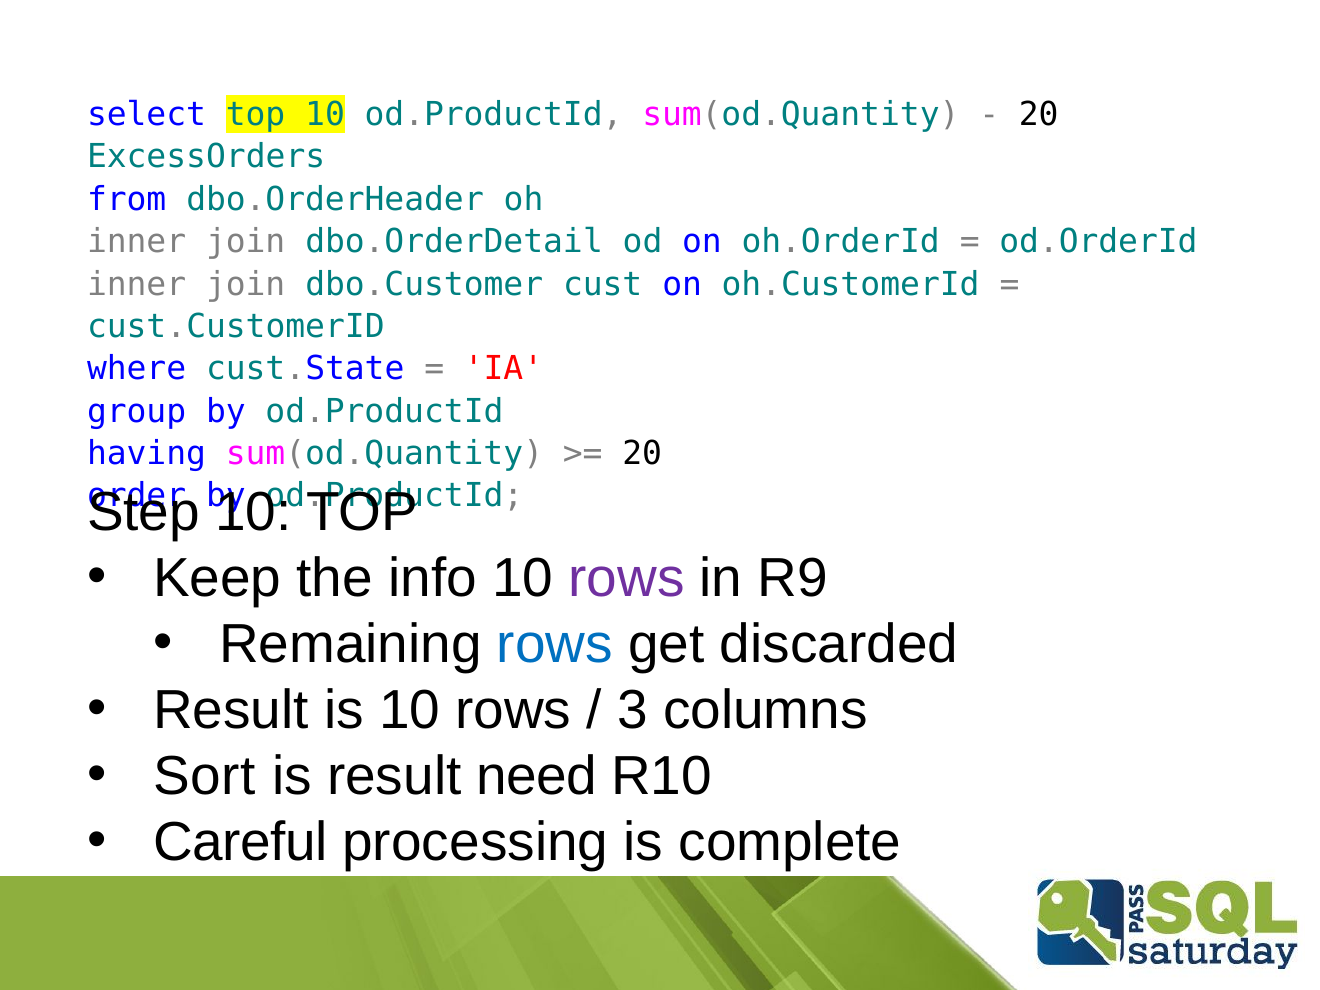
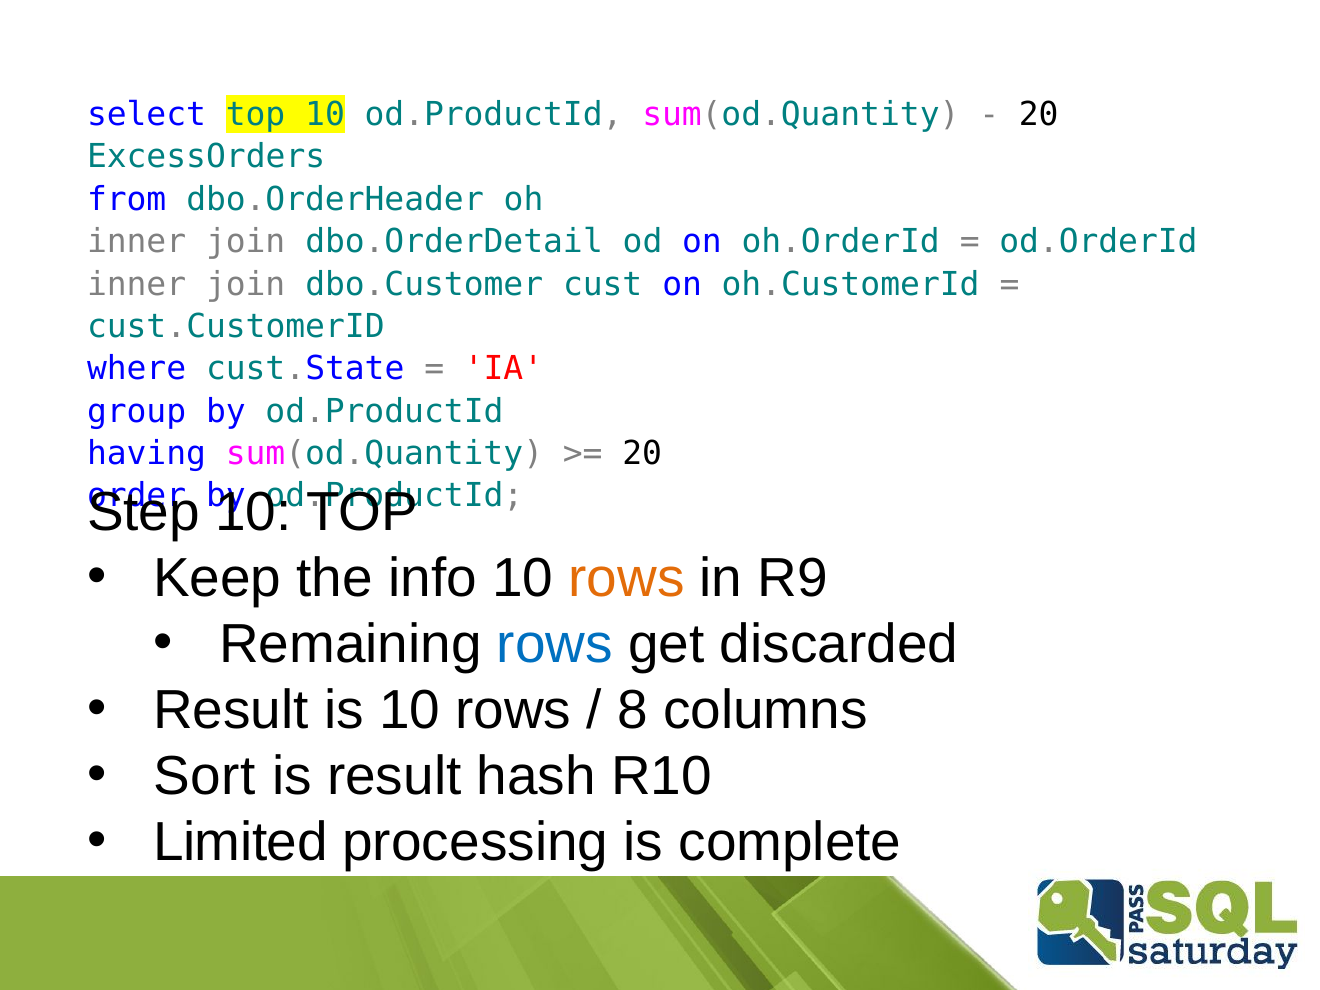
rows at (627, 578) colour: purple -> orange
3: 3 -> 8
need: need -> hash
Careful: Careful -> Limited
